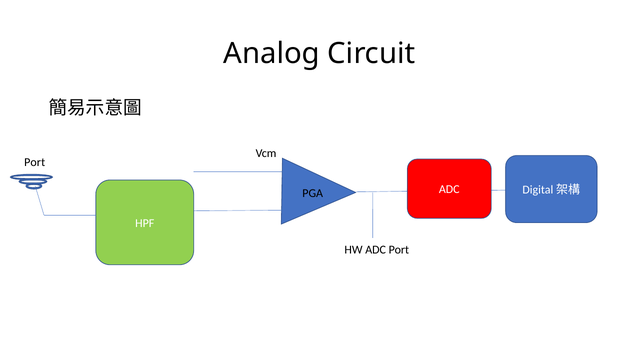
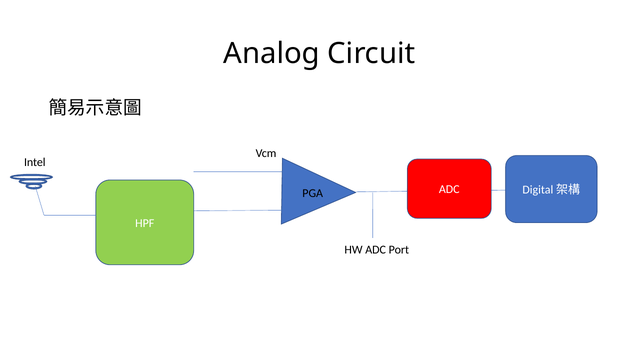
Port at (35, 162): Port -> Intel
